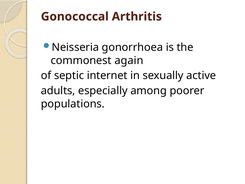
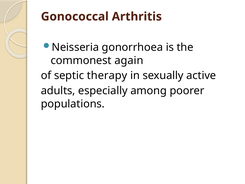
internet: internet -> therapy
